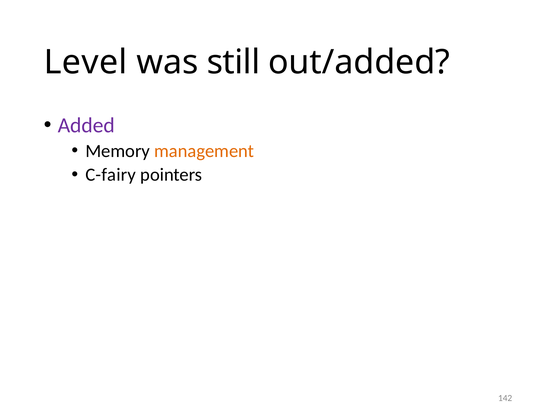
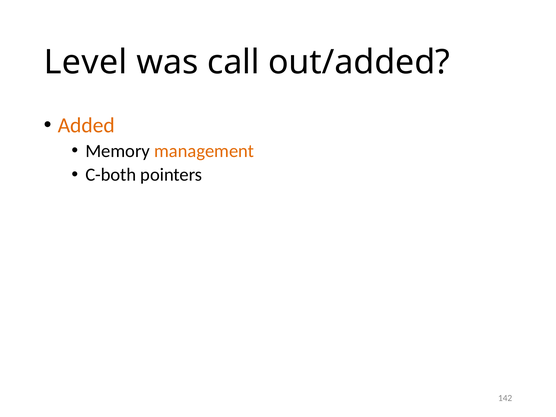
still: still -> call
Added colour: purple -> orange
C-fairy: C-fairy -> C-both
